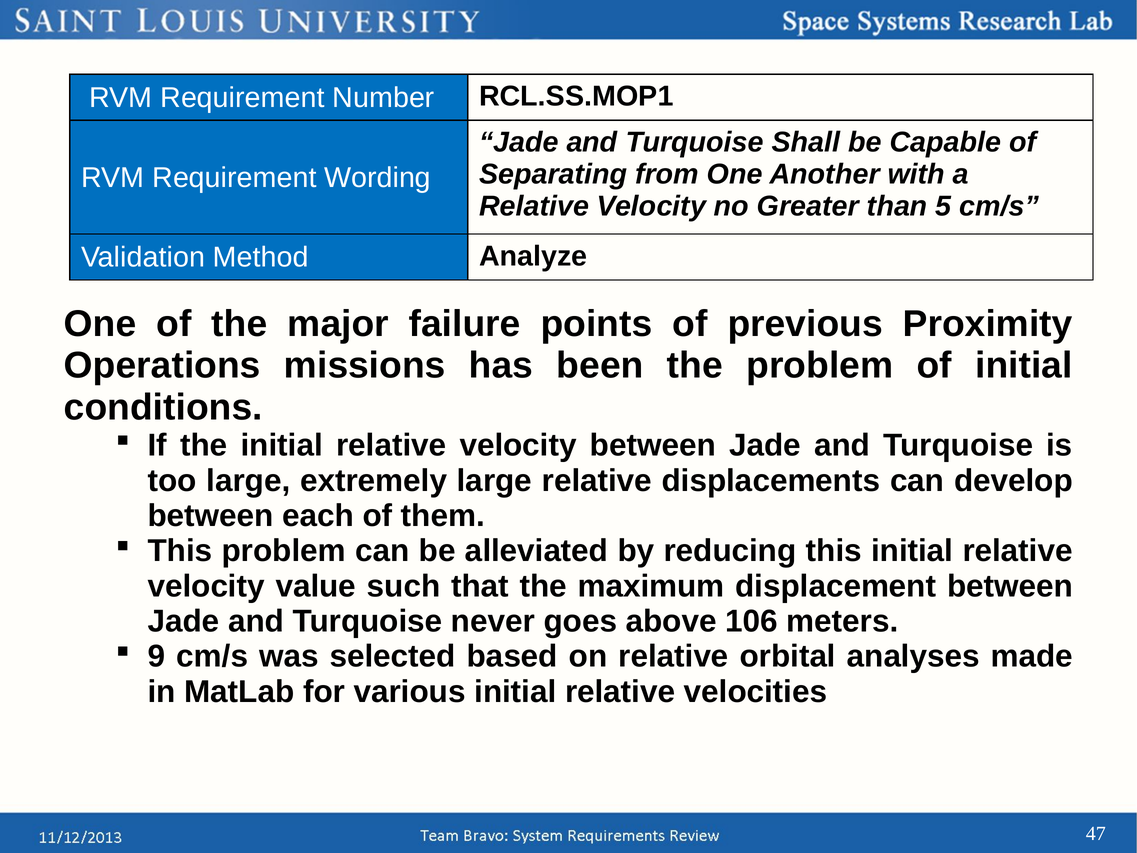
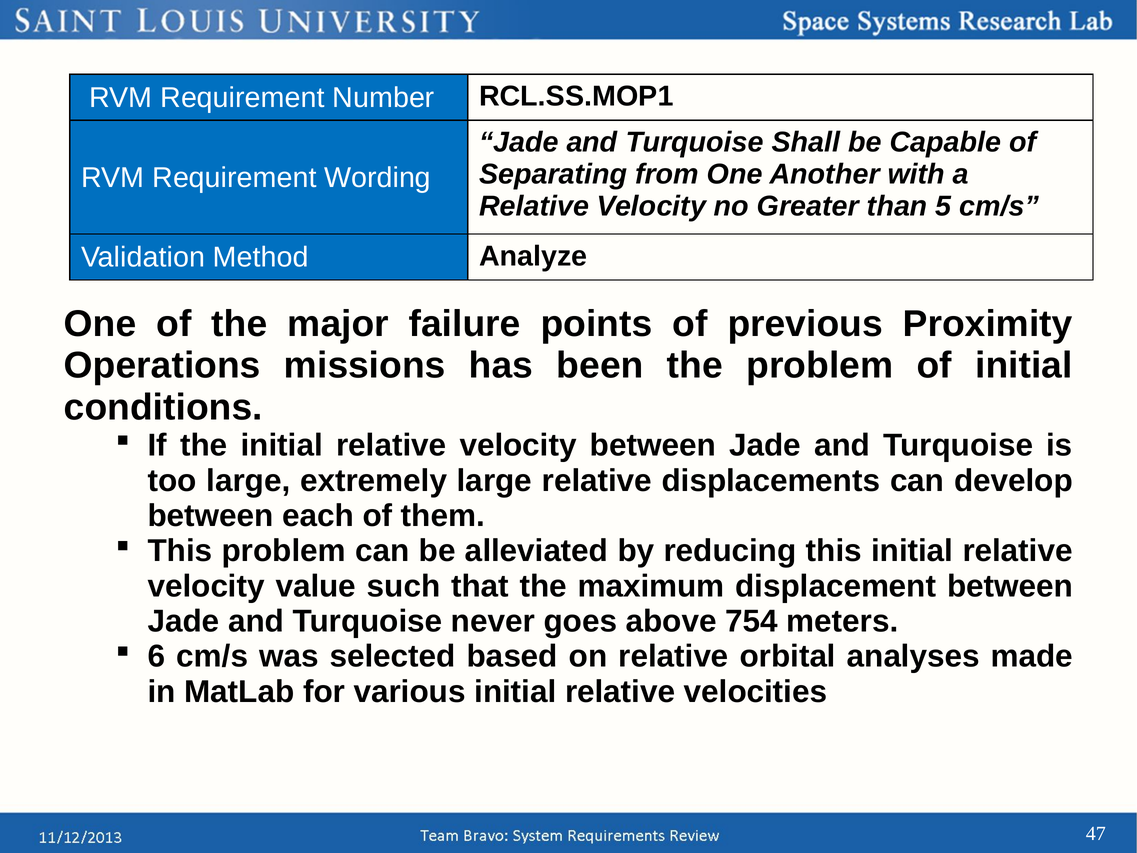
106: 106 -> 754
9: 9 -> 6
